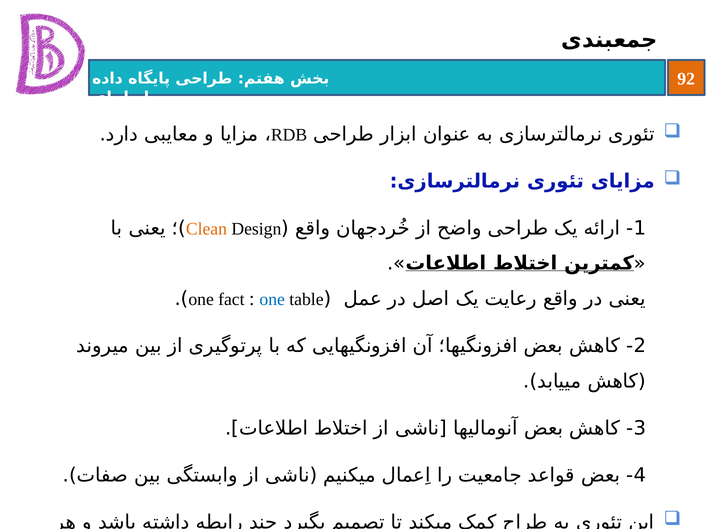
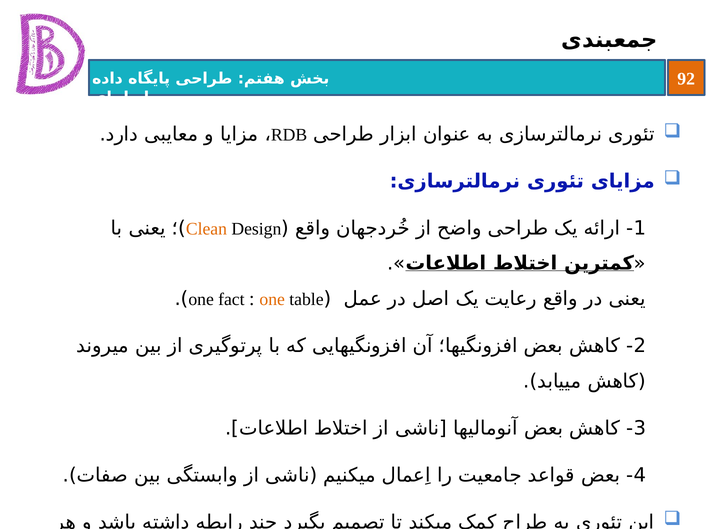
one at (272, 300) colour: blue -> orange
